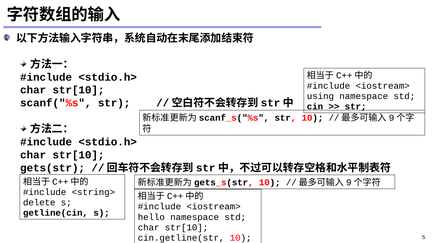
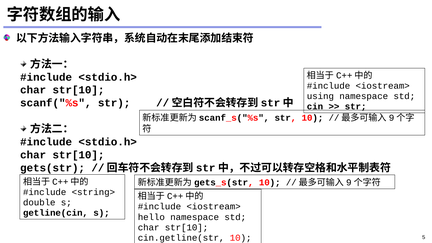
delete: delete -> double
